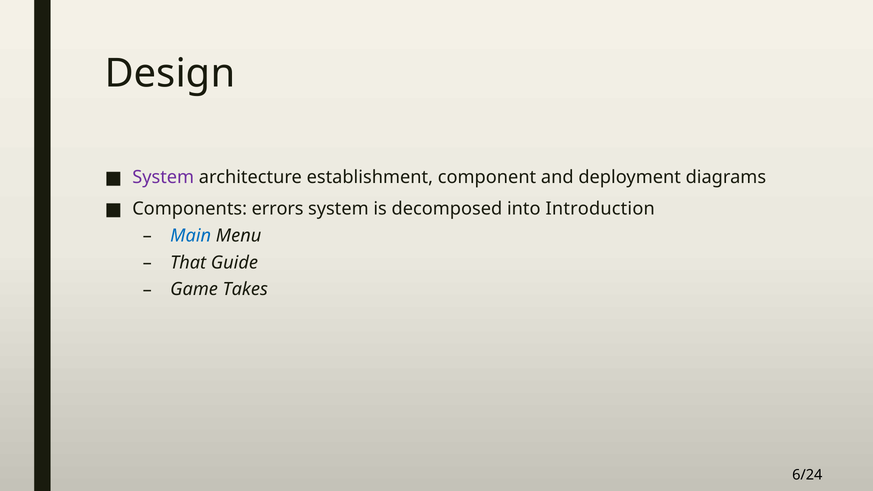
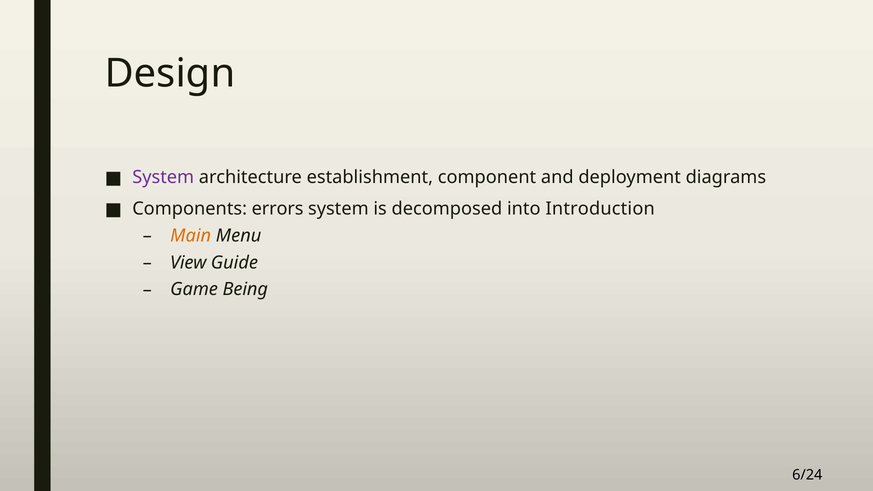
Main colour: blue -> orange
That: That -> View
Takes: Takes -> Being
